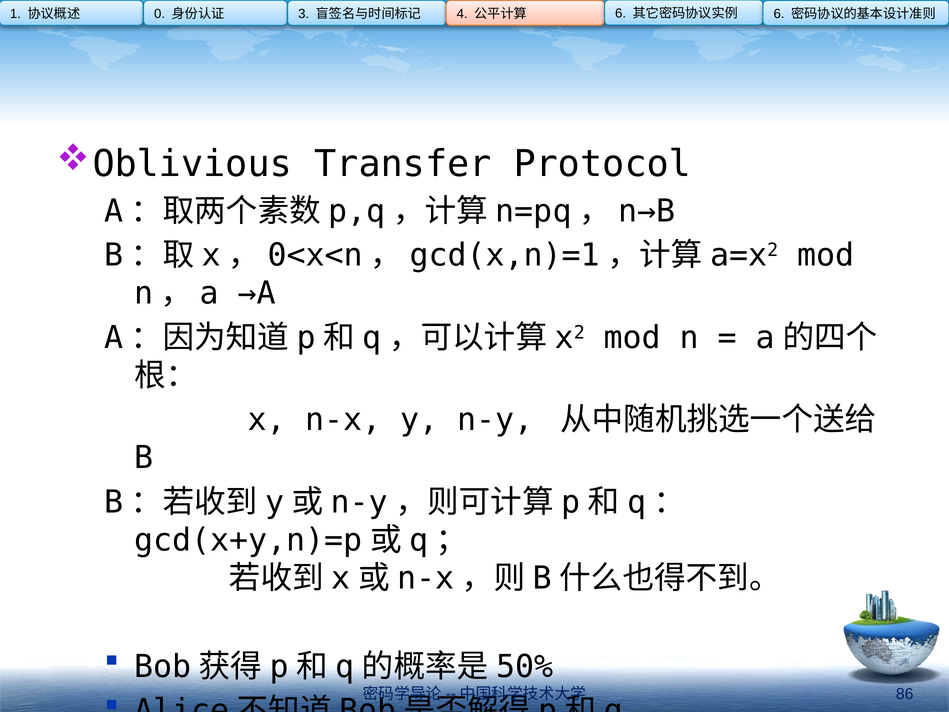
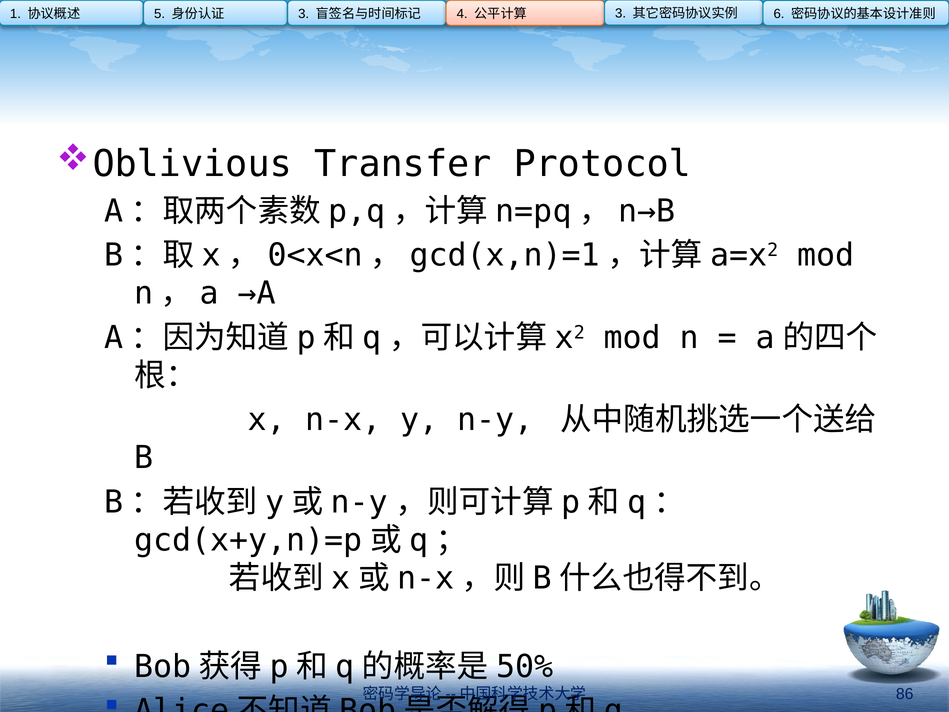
0: 0 -> 5
6 at (621, 13): 6 -> 3
